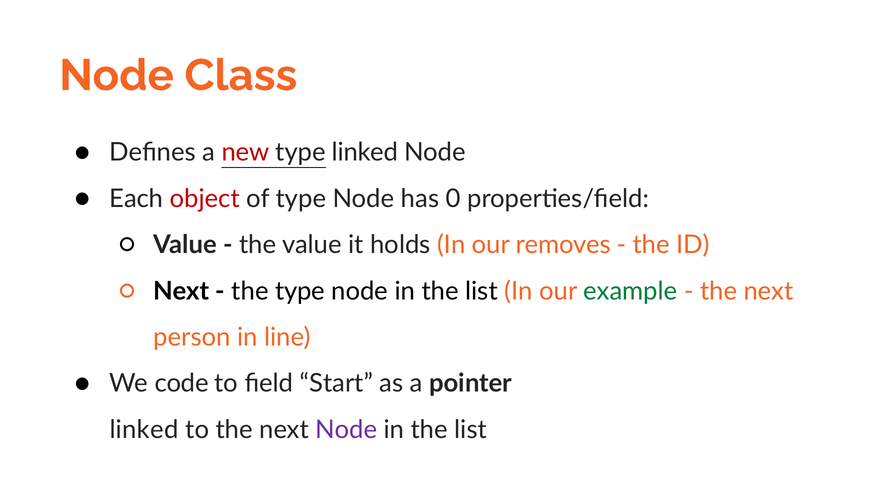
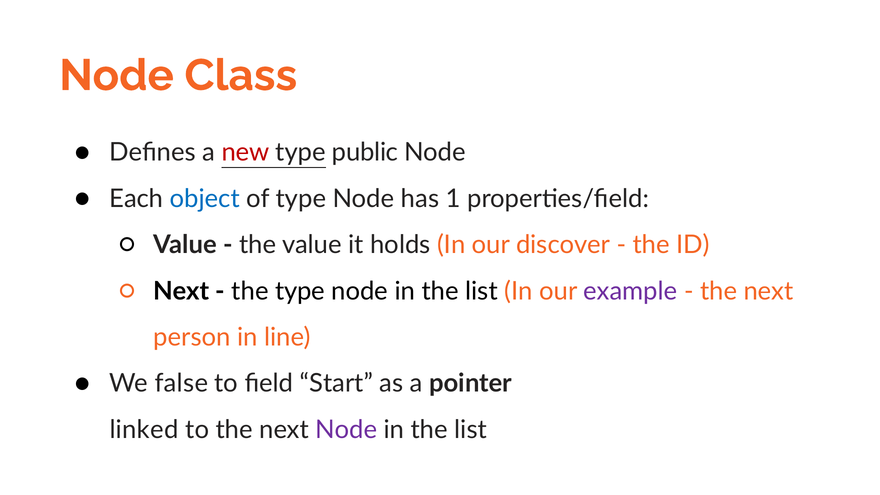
type linked: linked -> public
object colour: red -> blue
0: 0 -> 1
removes: removes -> discover
example colour: green -> purple
code: code -> false
